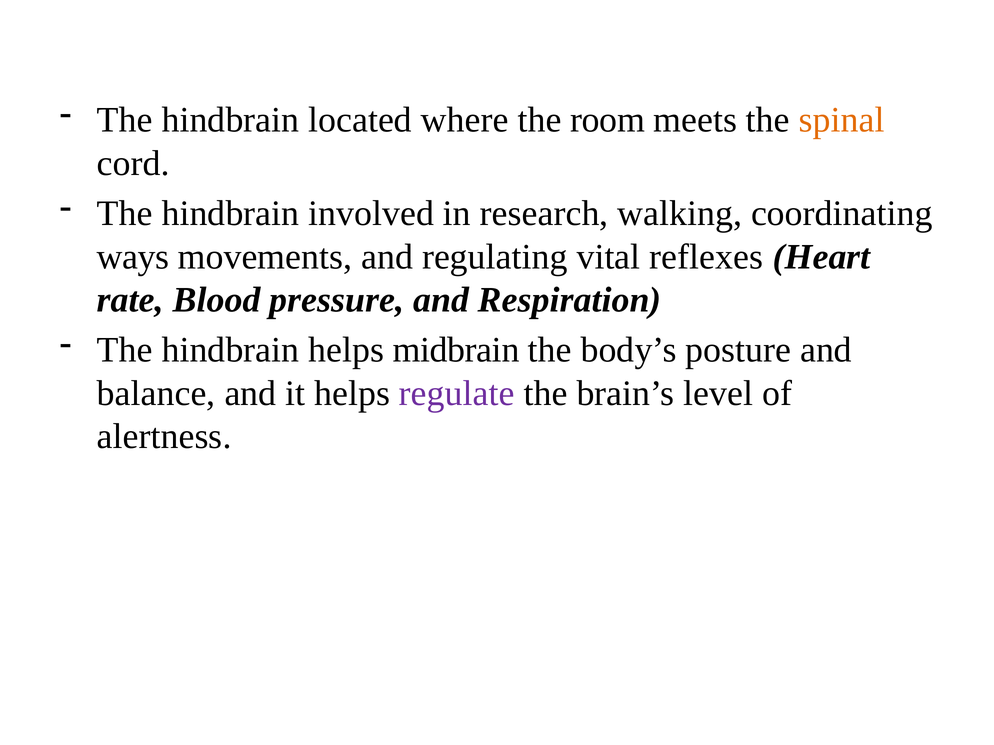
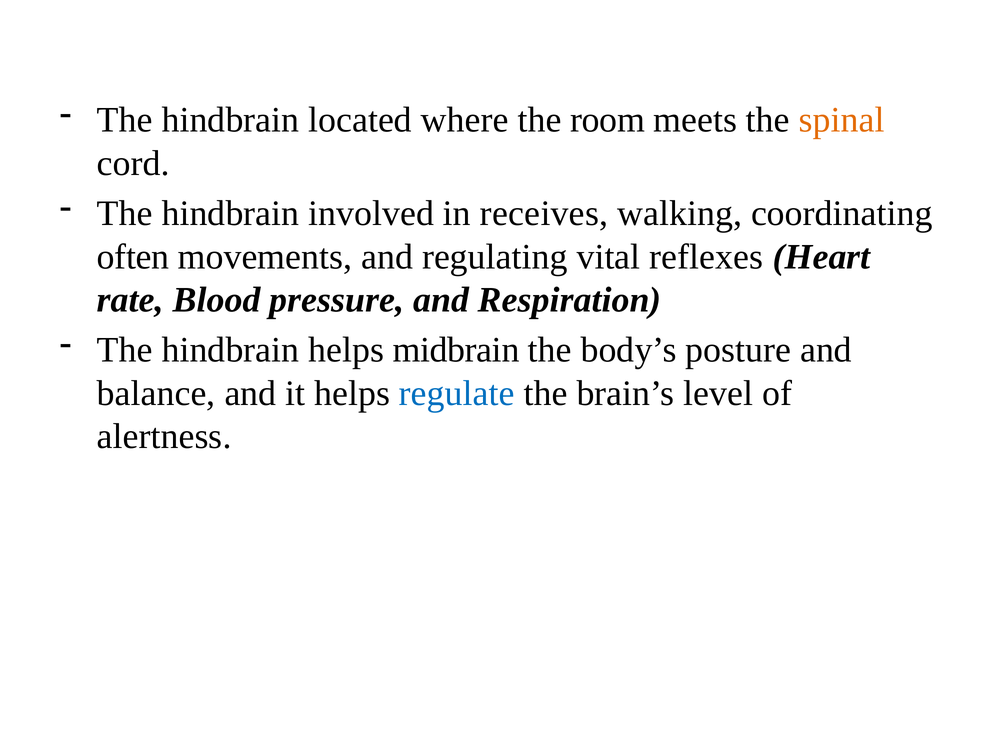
research: research -> receives
ways: ways -> often
regulate colour: purple -> blue
